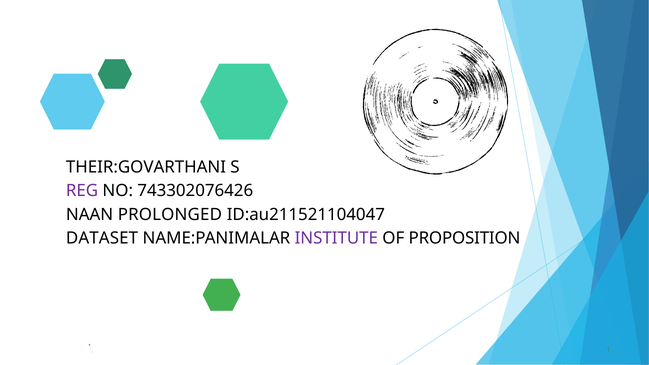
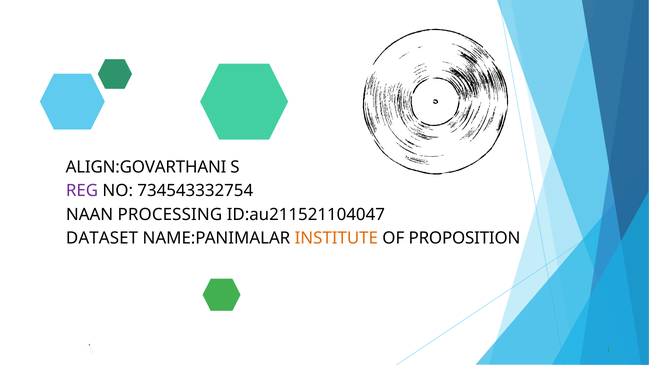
THEIR:GOVARTHANI: THEIR:GOVARTHANI -> ALIGN:GOVARTHANI
743302076426: 743302076426 -> 734543332754
PROLONGED: PROLONGED -> PROCESSING
INSTITUTE colour: purple -> orange
